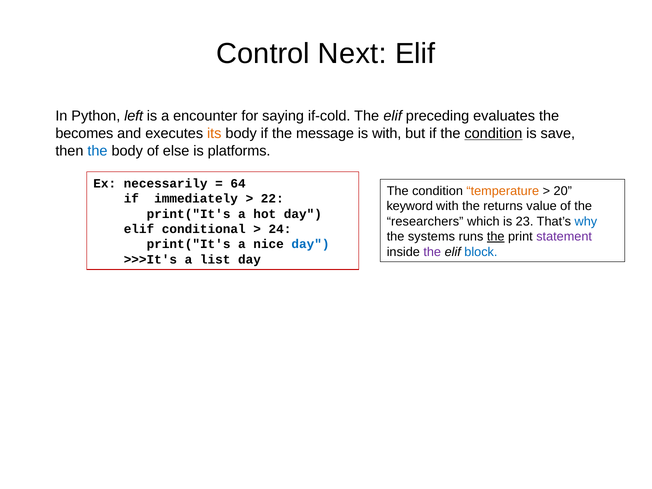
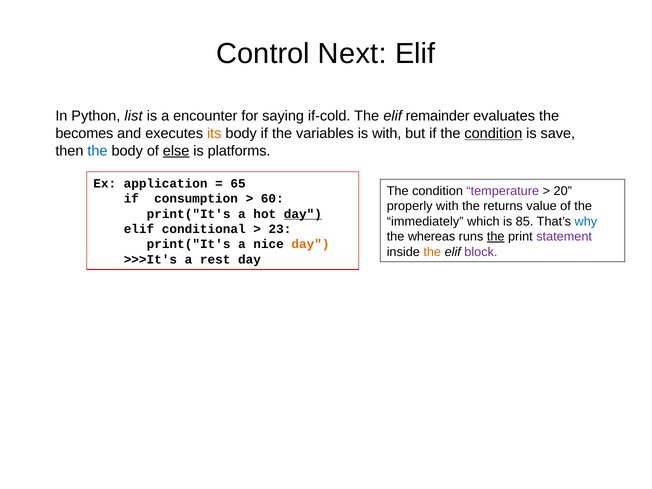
left: left -> list
preceding: preceding -> remainder
message: message -> variables
else underline: none -> present
necessarily: necessarily -> application
64: 64 -> 65
temperature colour: orange -> purple
immediately: immediately -> consumption
22: 22 -> 60
keyword: keyword -> properly
day at (303, 214) underline: none -> present
researchers: researchers -> immediately
23: 23 -> 85
24: 24 -> 23
systems: systems -> whereas
day at (311, 244) colour: blue -> orange
the at (432, 252) colour: purple -> orange
block colour: blue -> purple
list: list -> rest
